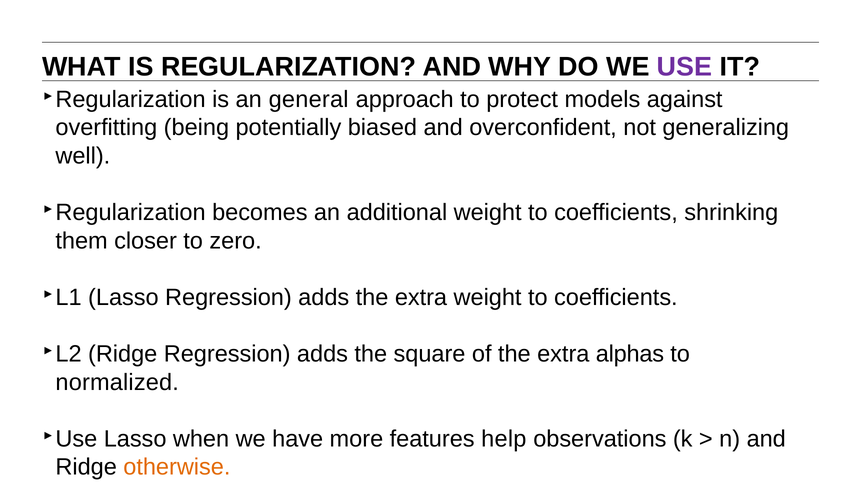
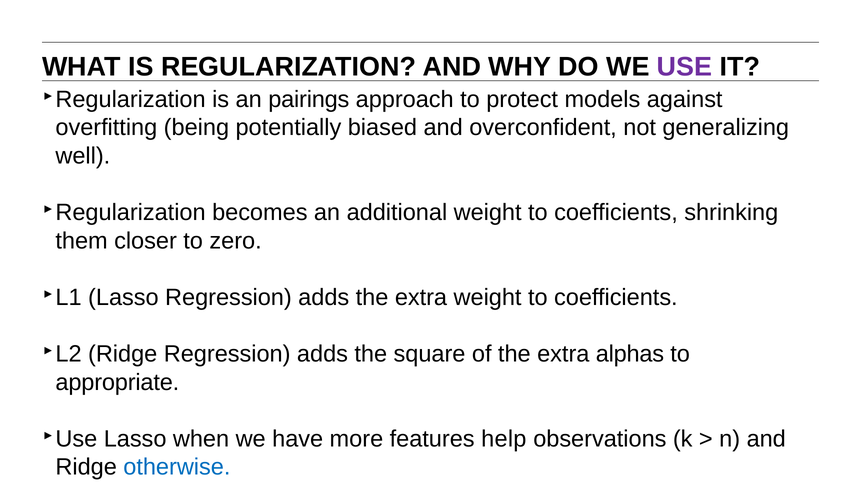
general: general -> pairings
normalized: normalized -> appropriate
otherwise colour: orange -> blue
